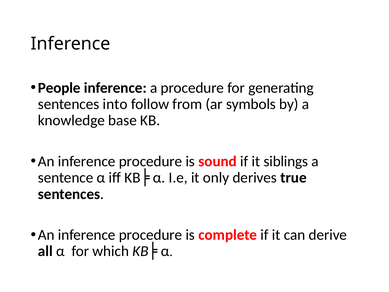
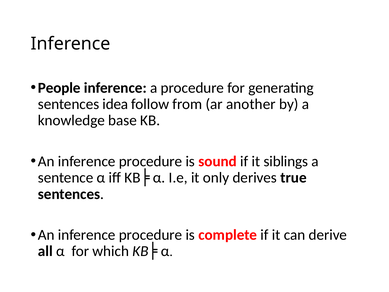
into: into -> idea
symbols: symbols -> another
